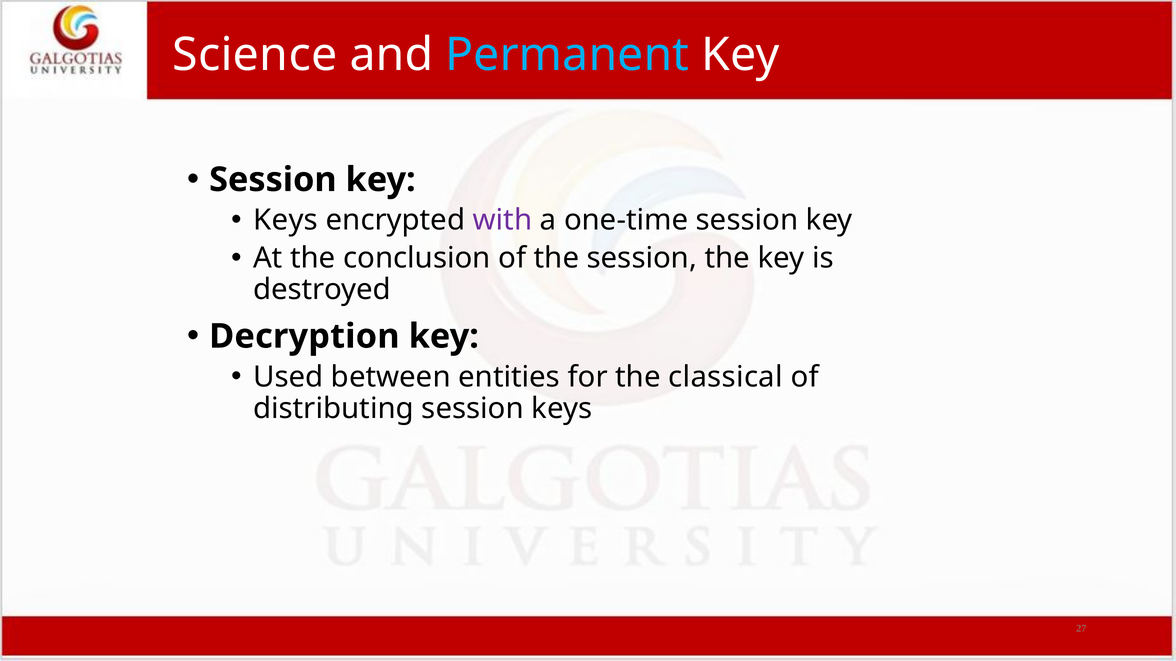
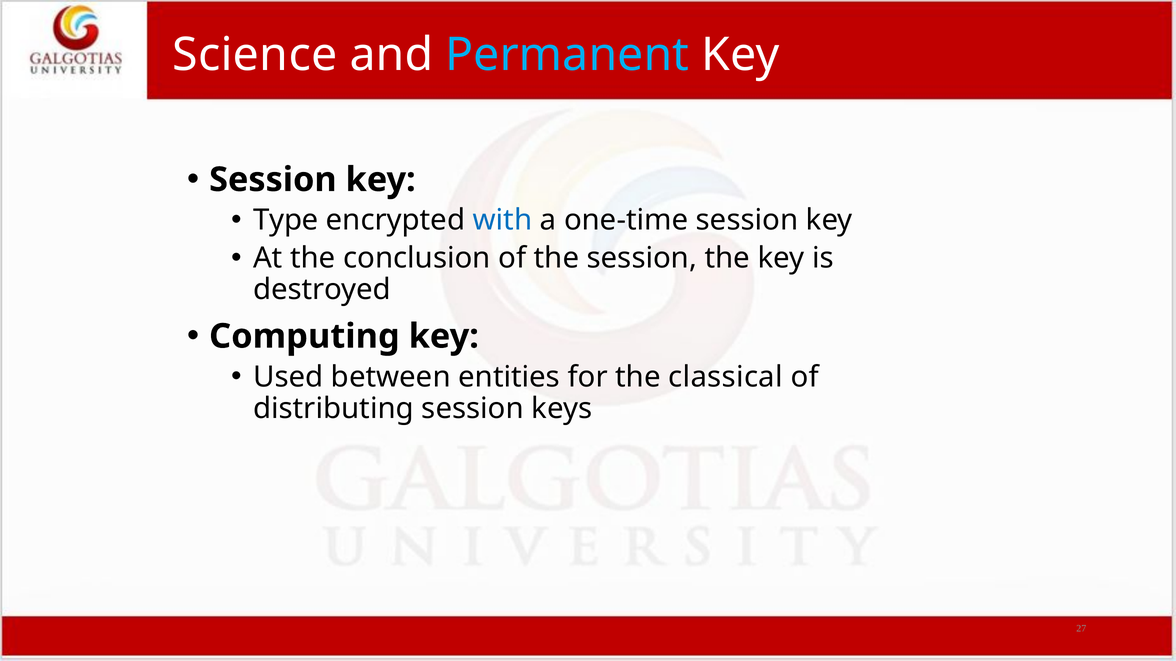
Keys at (286, 220): Keys -> Type
with colour: purple -> blue
Decryption: Decryption -> Computing
